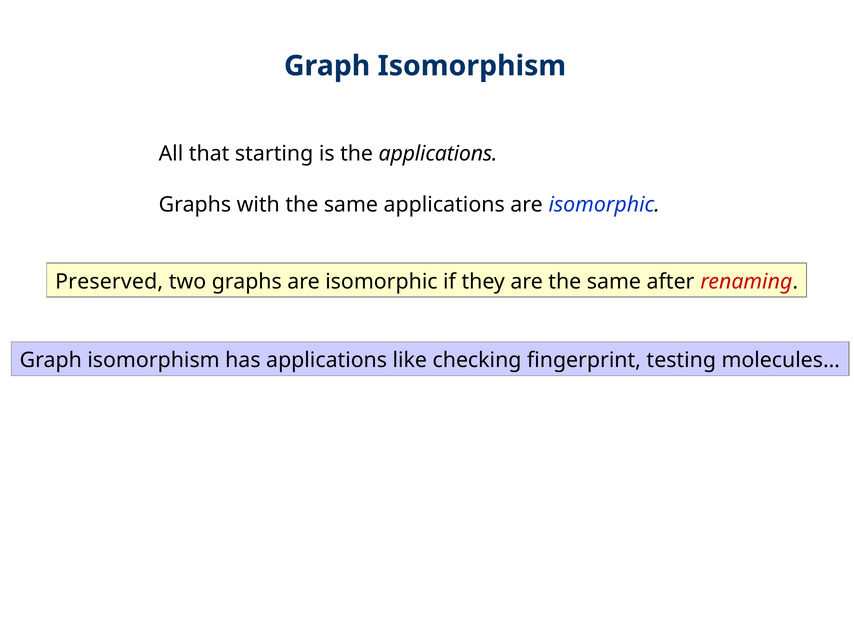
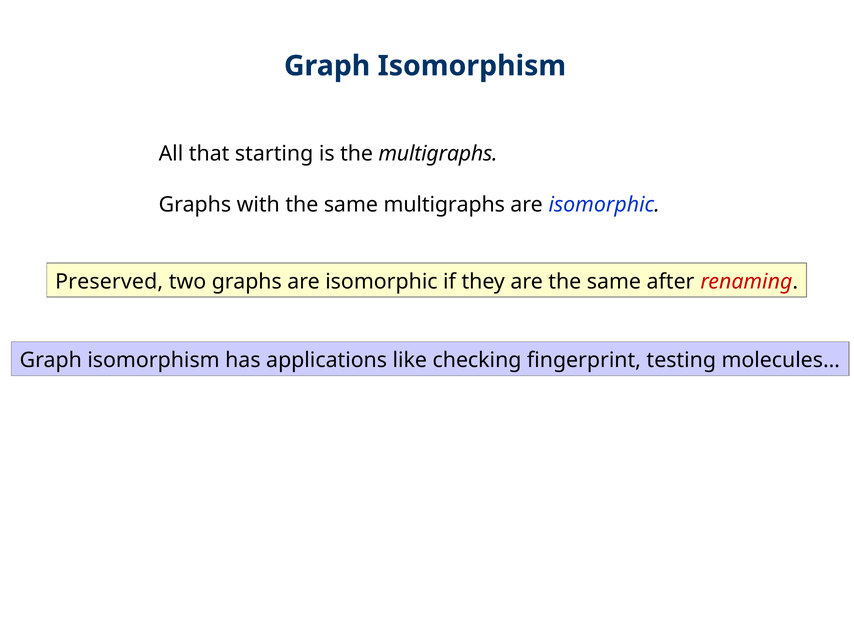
the applications: applications -> multigraphs
same applications: applications -> multigraphs
